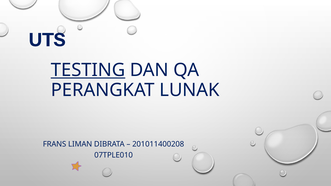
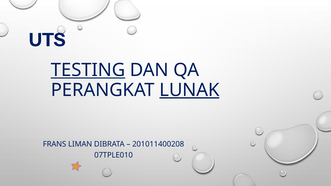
LUNAK underline: none -> present
